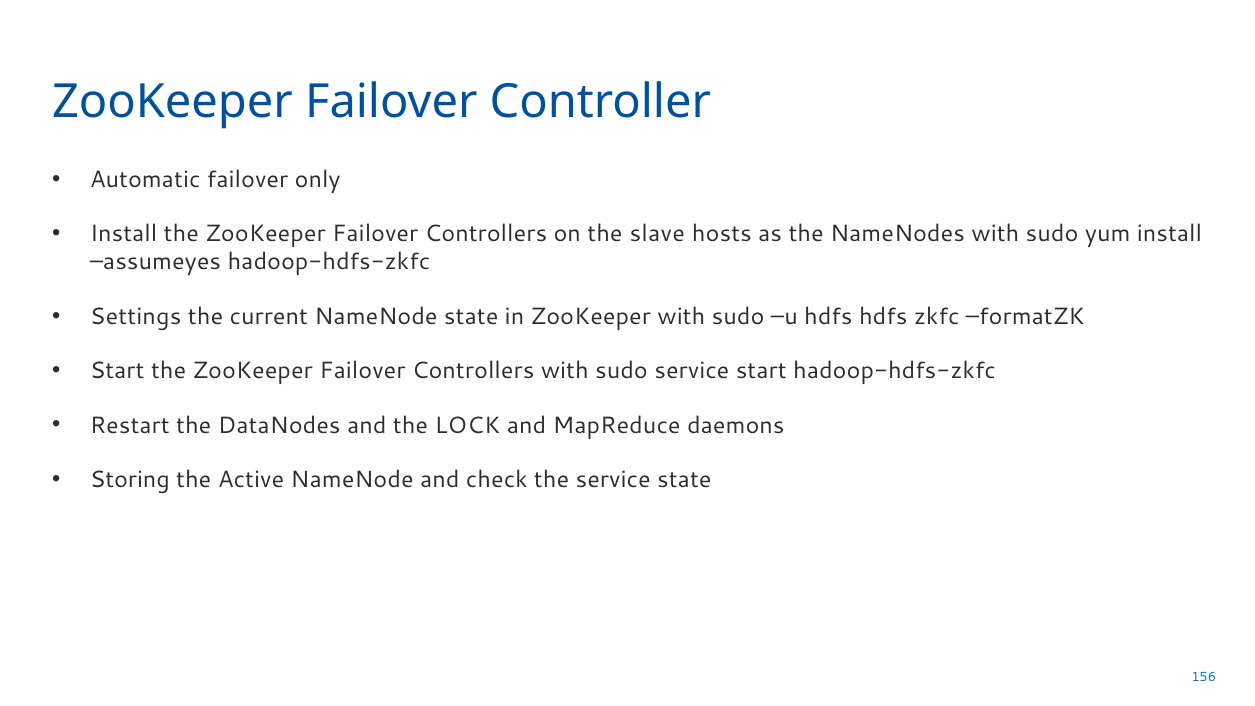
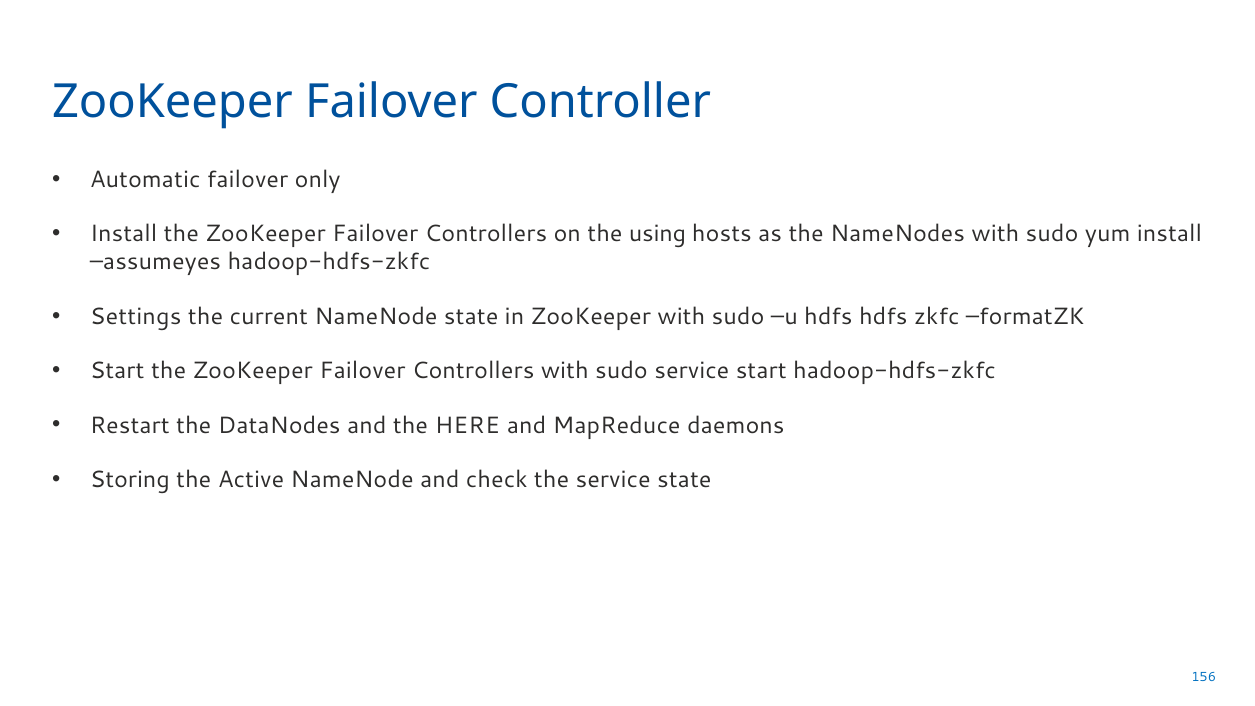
slave: slave -> using
LOCK: LOCK -> HERE
